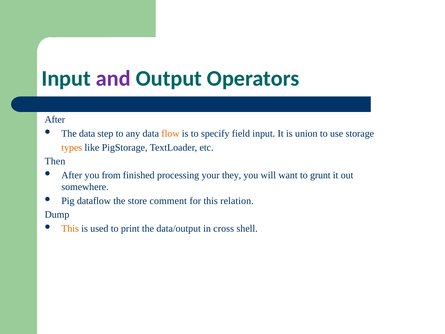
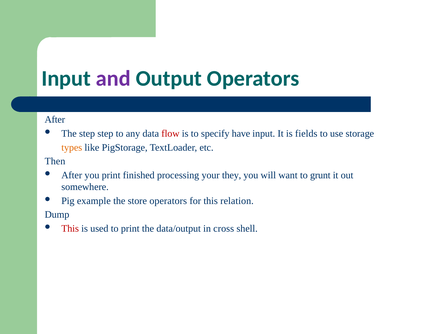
The data: data -> step
flow colour: orange -> red
field: field -> have
union: union -> fields
you from: from -> print
dataflow: dataflow -> example
store comment: comment -> operators
This at (70, 228) colour: orange -> red
